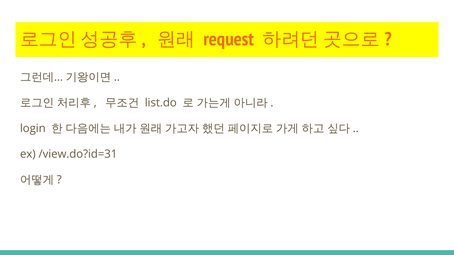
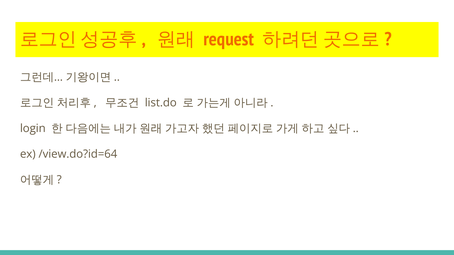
/view.do?id=31: /view.do?id=31 -> /view.do?id=64
